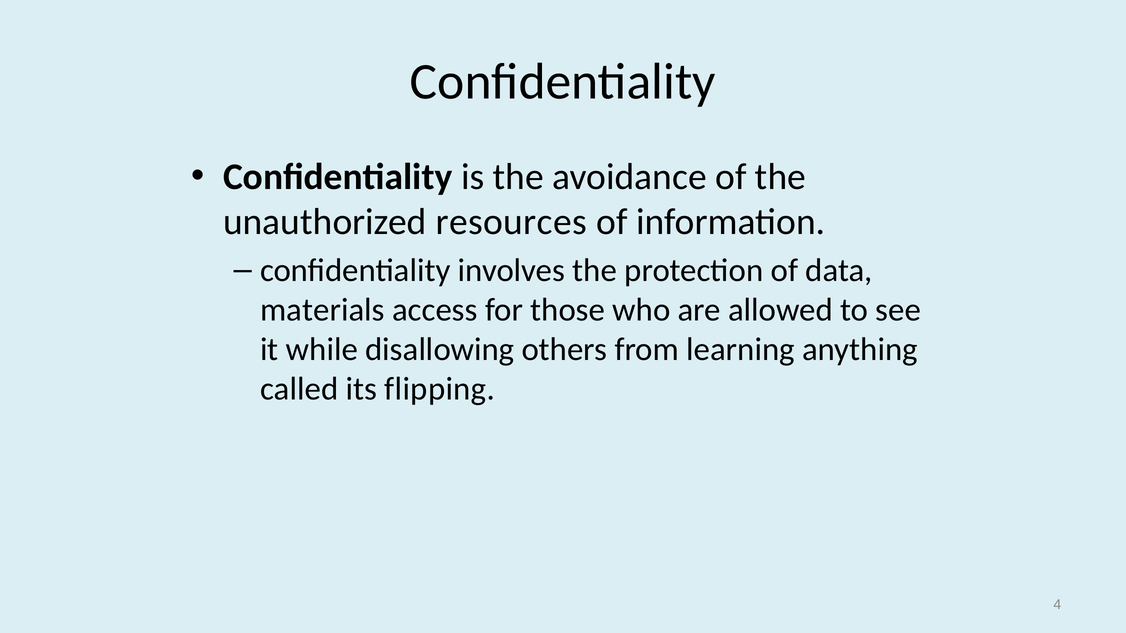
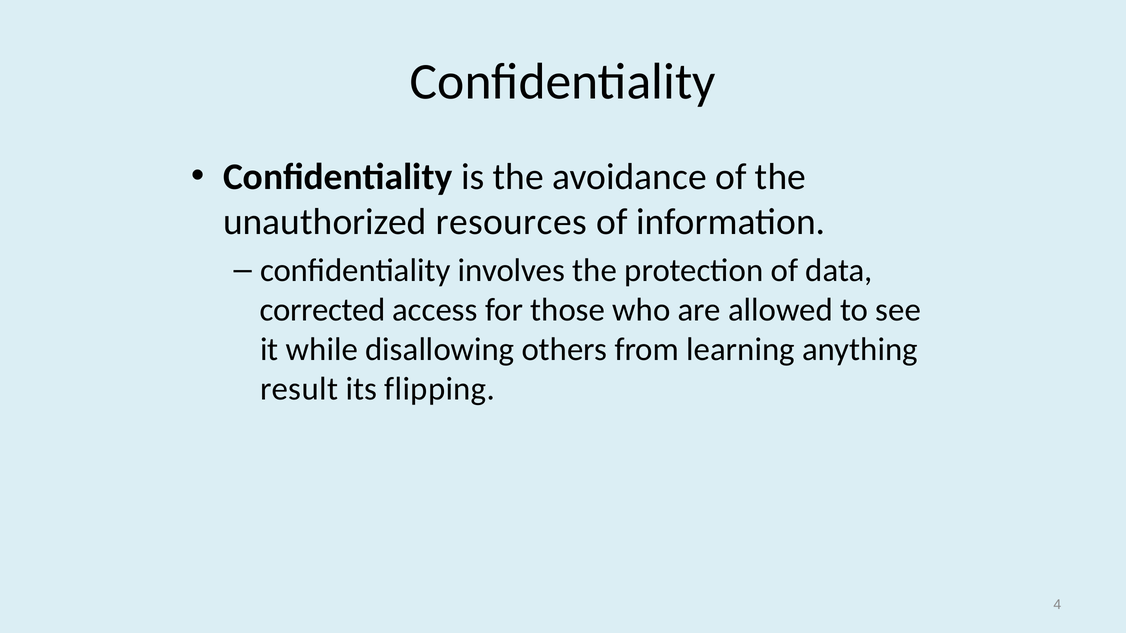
materials: materials -> corrected
called: called -> result
